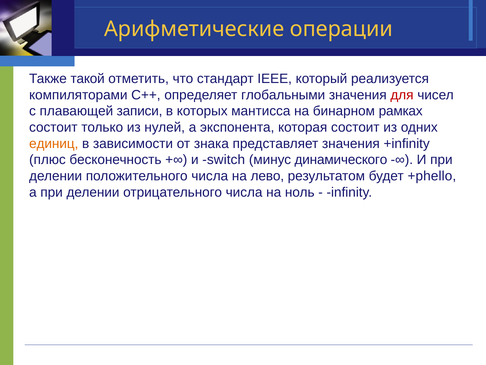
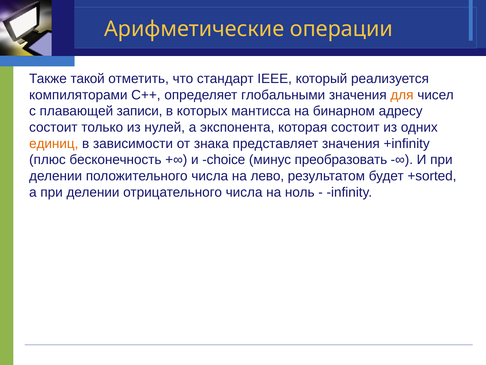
для colour: red -> orange
рамках: рамках -> адресу
switch: switch -> choice
динамического: динамического -> преобразовать
+phello: +phello -> +sorted
